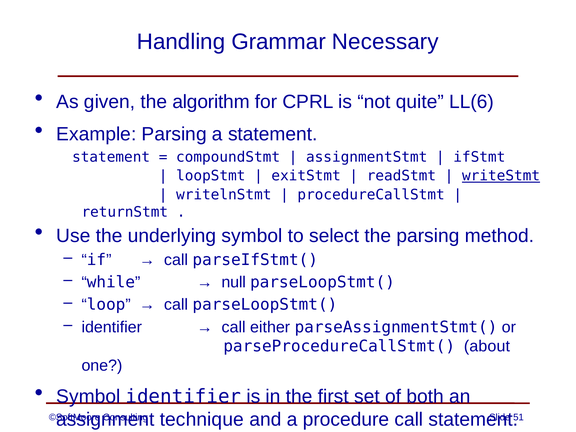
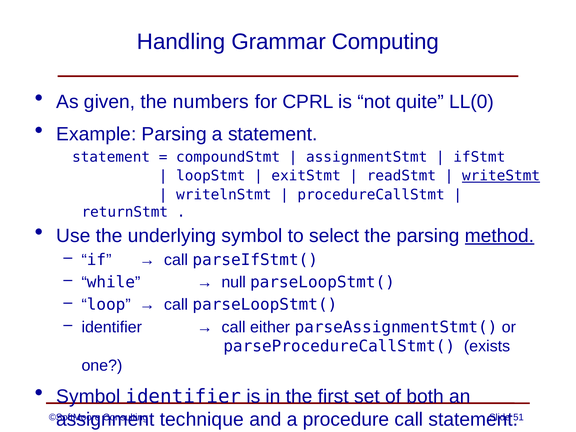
Necessary: Necessary -> Computing
algorithm: algorithm -> numbers
LL(6: LL(6 -> LL(0
method underline: none -> present
about: about -> exists
